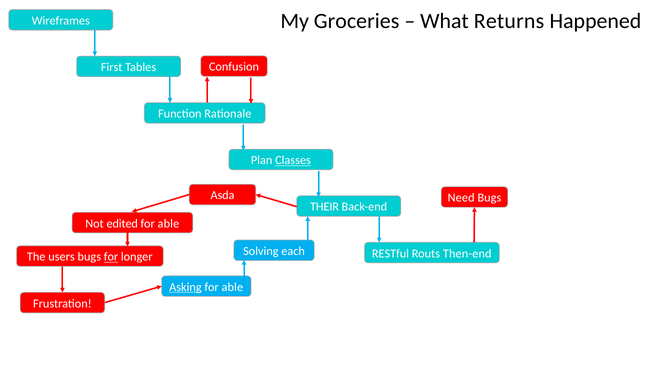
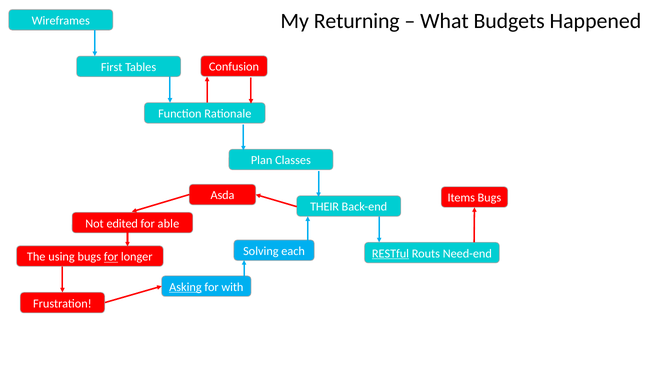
Groceries: Groceries -> Returning
Returns: Returns -> Budgets
Classes underline: present -> none
Need: Need -> Items
RESTful underline: none -> present
Then-end: Then-end -> Need-end
users: users -> using
able at (232, 287): able -> with
